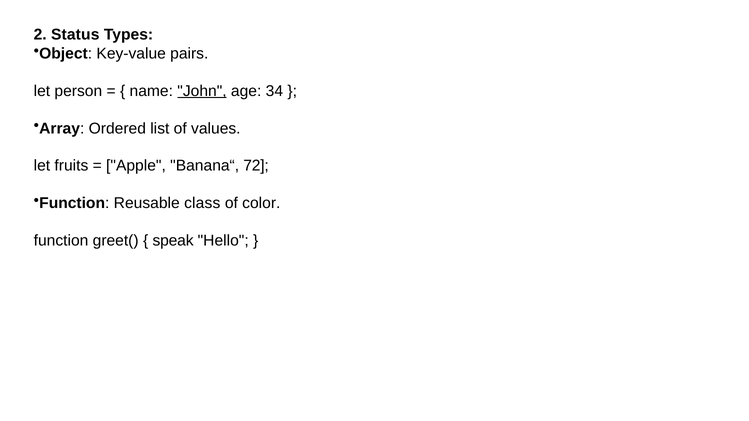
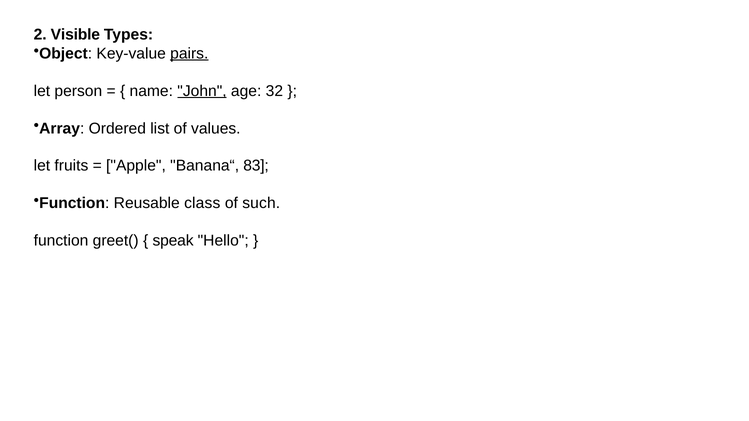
Status: Status -> Visible
pairs underline: none -> present
34: 34 -> 32
72: 72 -> 83
color: color -> such
